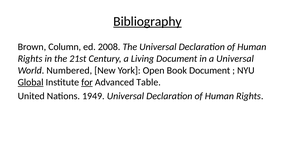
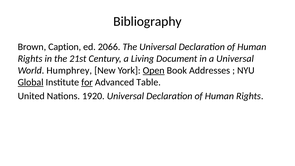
Bibliography underline: present -> none
Column: Column -> Caption
2008: 2008 -> 2066
Numbered: Numbered -> Humphrey
Open underline: none -> present
Book Document: Document -> Addresses
1949: 1949 -> 1920
